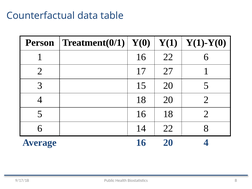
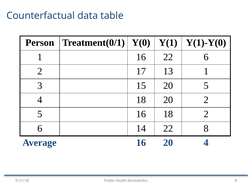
27: 27 -> 13
